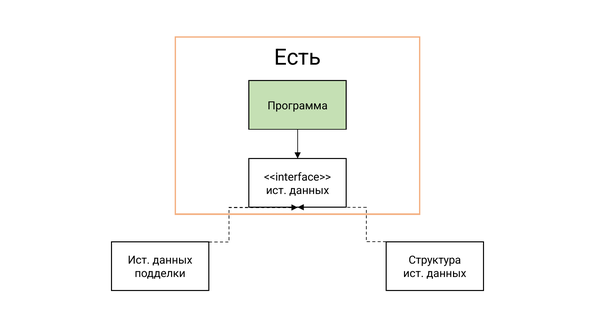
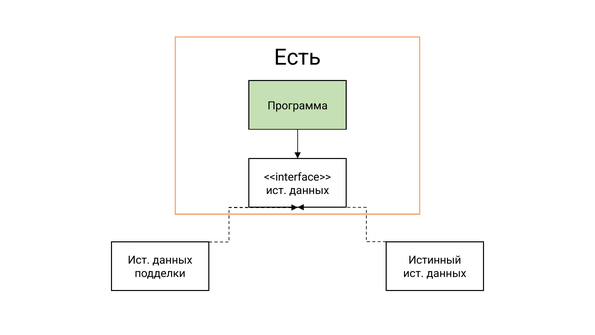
Структура: Структура -> Истинный
